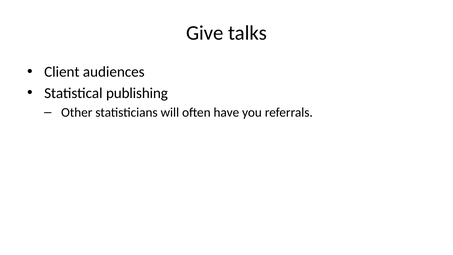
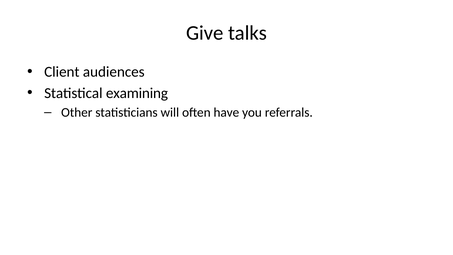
publishing: publishing -> examining
